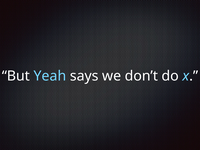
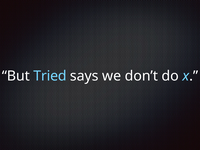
Yeah: Yeah -> Tried
